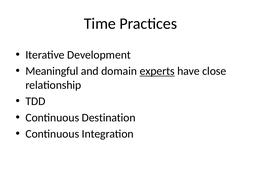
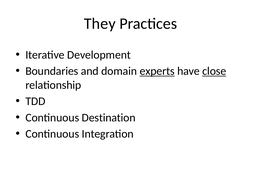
Time: Time -> They
Meaningful: Meaningful -> Boundaries
close underline: none -> present
